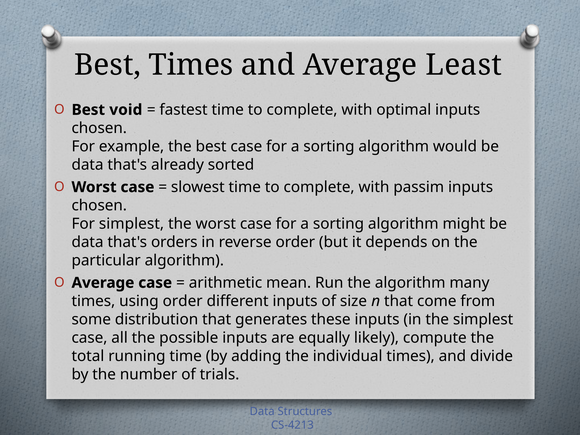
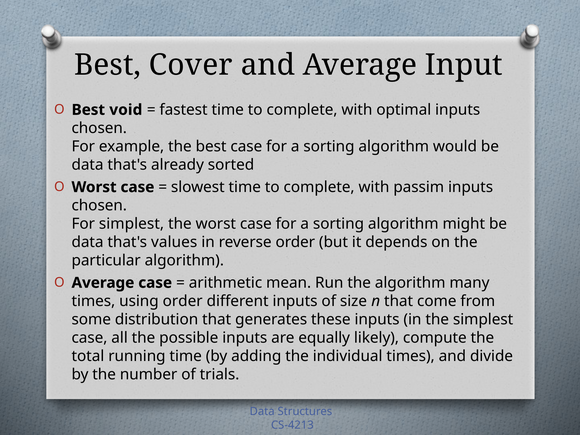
Best Times: Times -> Cover
Least: Least -> Input
orders: orders -> values
